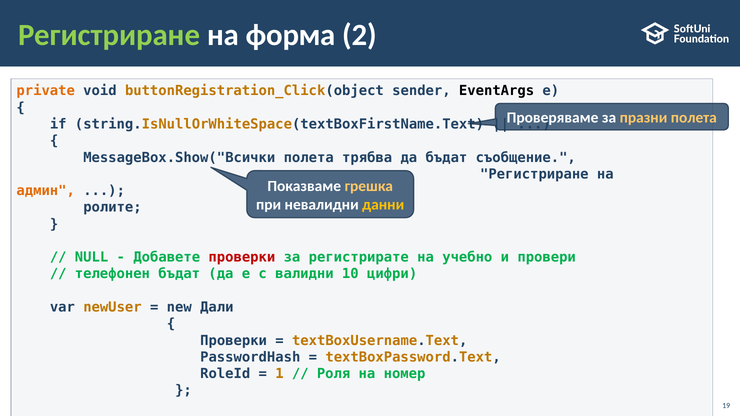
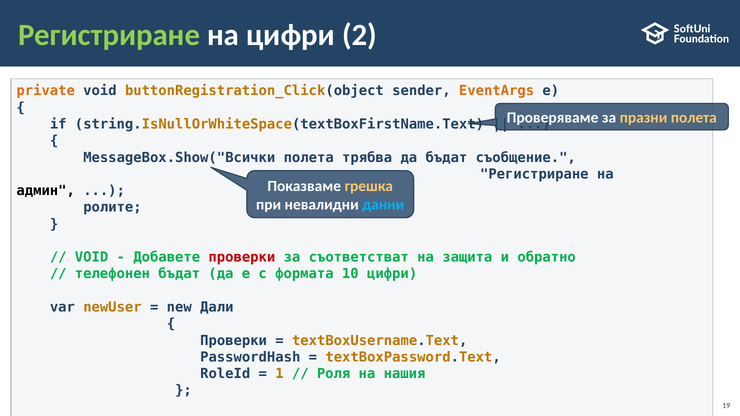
на форма: форма -> цифри
EventArgs colour: black -> orange
админ colour: orange -> black
данни colour: yellow -> light blue
NULL at (92, 257): NULL -> VOID
регистрирате: регистрирате -> съответстват
учебно: учебно -> защита
провери: провери -> обратно
валидни: валидни -> формата
номер: номер -> нашия
